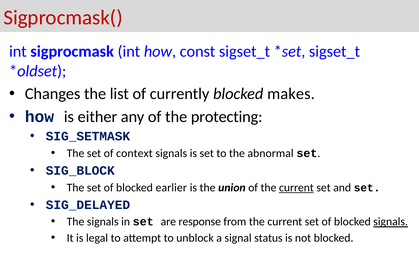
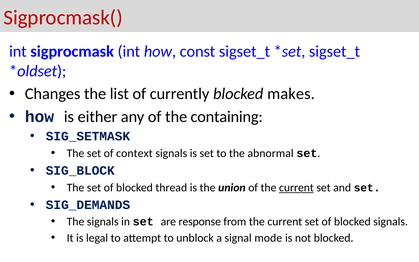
protecting: protecting -> containing
earlier: earlier -> thread
SIG_DELAYED: SIG_DELAYED -> SIG_DEMANDS
signals at (391, 222) underline: present -> none
status: status -> mode
